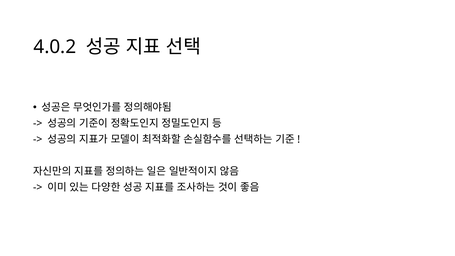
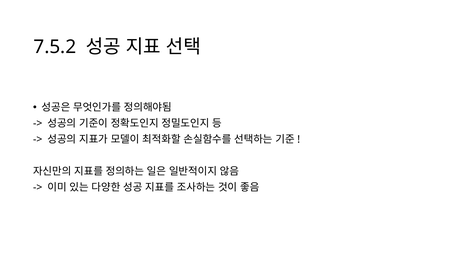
4.0.2: 4.0.2 -> 7.5.2
